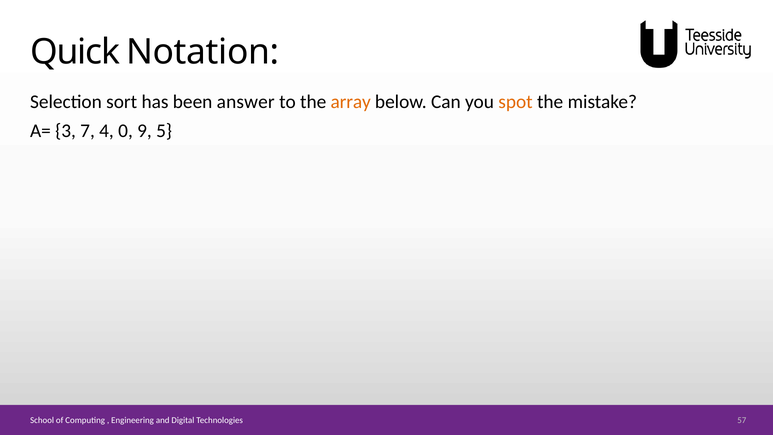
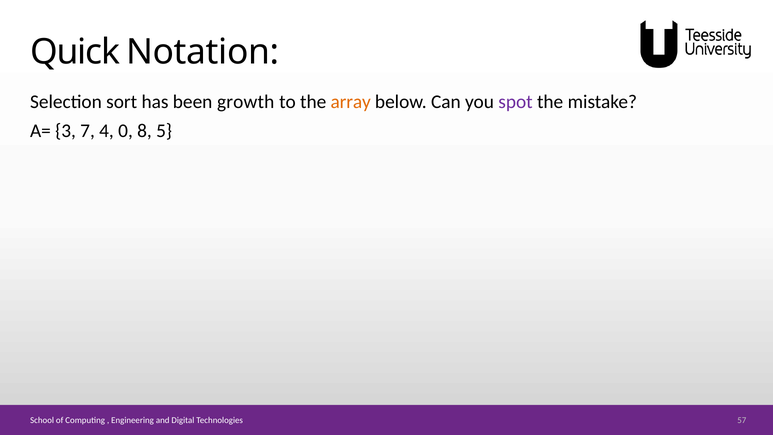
answer: answer -> growth
spot colour: orange -> purple
9: 9 -> 8
